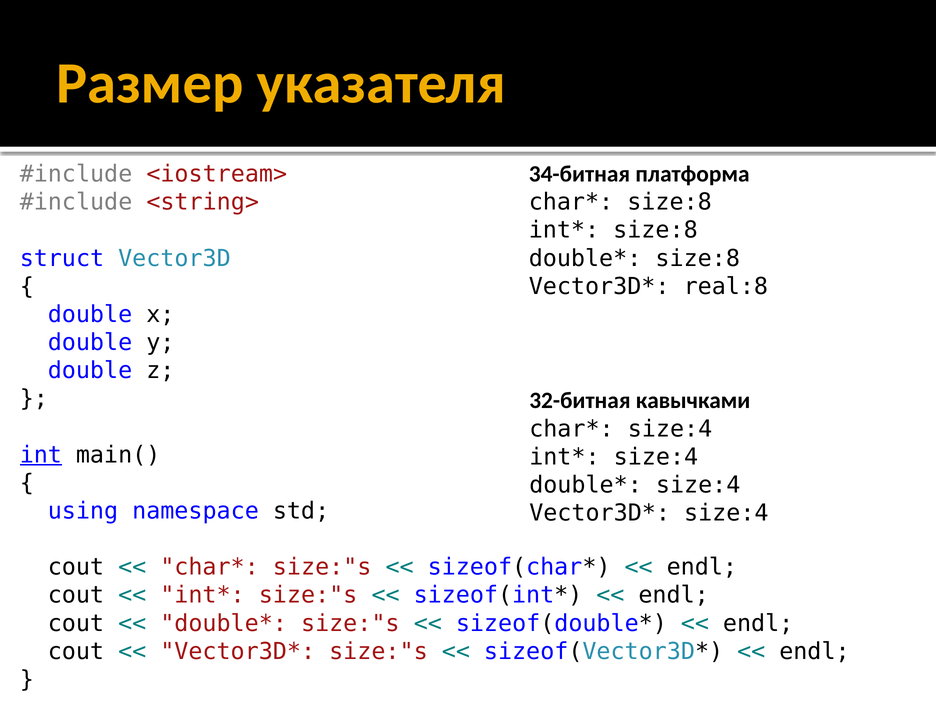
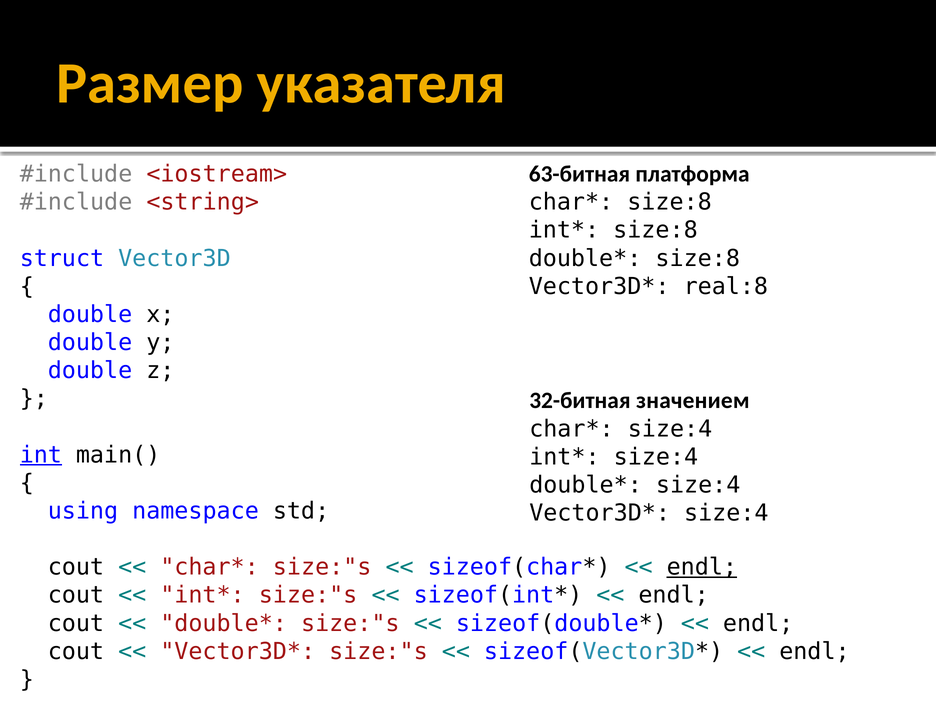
34-битная: 34-битная -> 63-битная
кавычками: кавычками -> значением
endl at (702, 567) underline: none -> present
